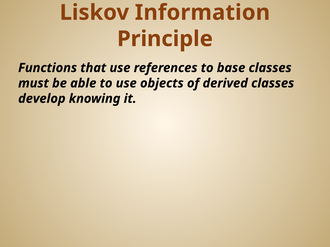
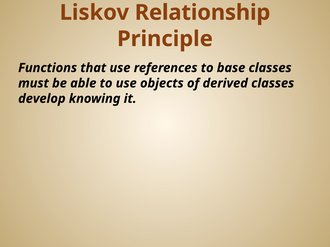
Information: Information -> Relationship
